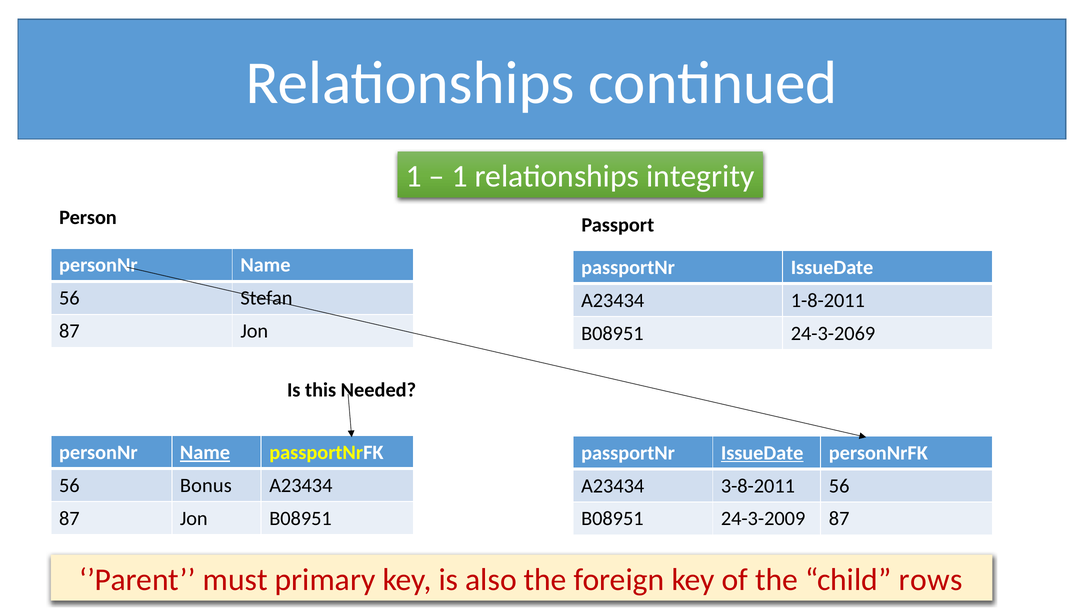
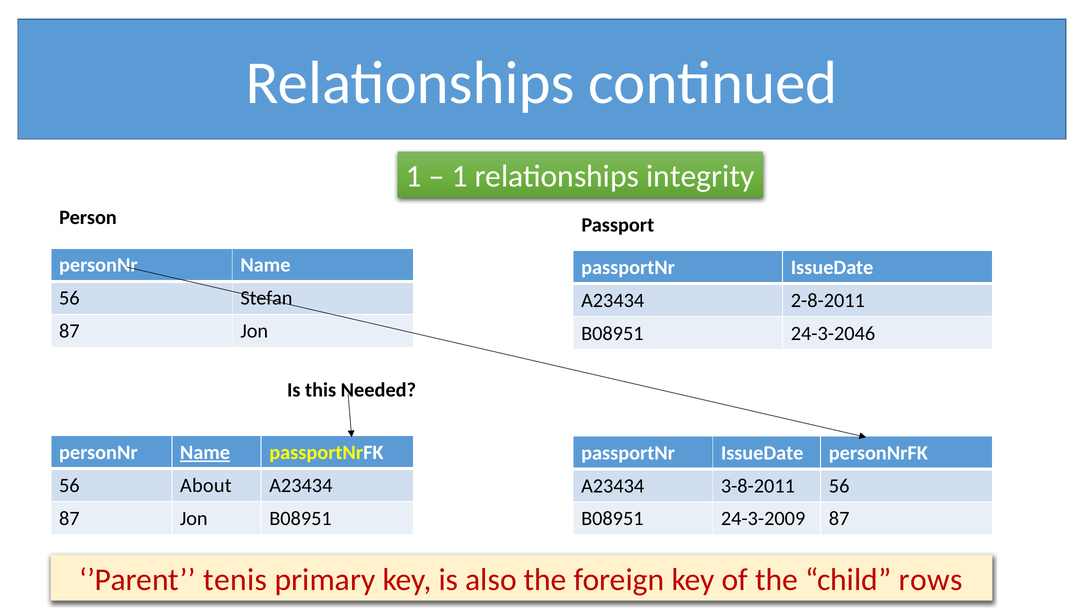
1-8-2011: 1-8-2011 -> 2-8-2011
24-3-2069: 24-3-2069 -> 24-3-2046
IssueDate at (762, 453) underline: present -> none
Bonus: Bonus -> About
must: must -> tenis
